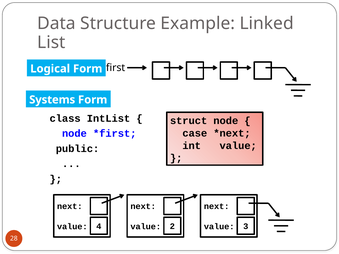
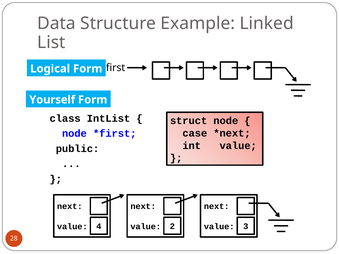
Systems: Systems -> Yourself
